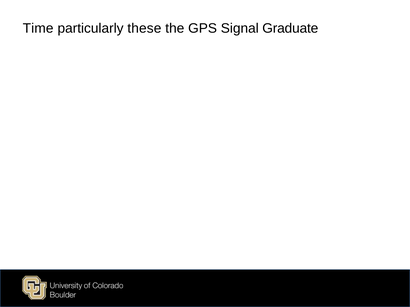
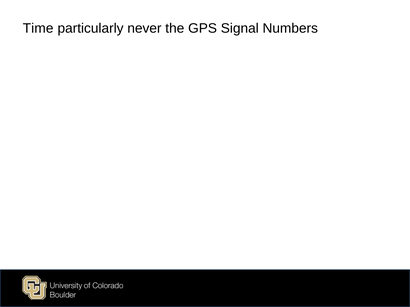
these: these -> never
Graduate: Graduate -> Numbers
